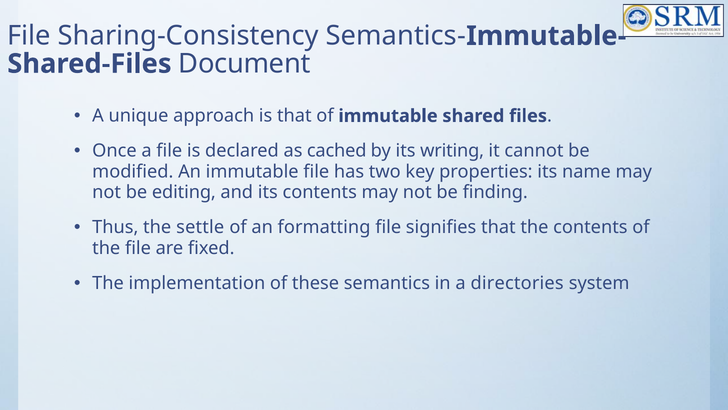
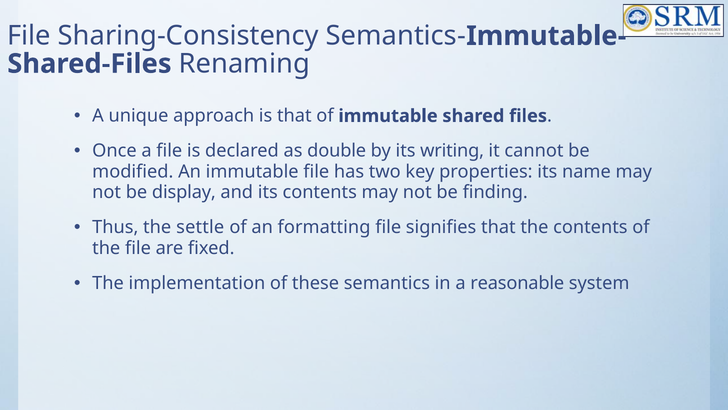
Document: Document -> Renaming
cached: cached -> double
editing: editing -> display
directories: directories -> reasonable
